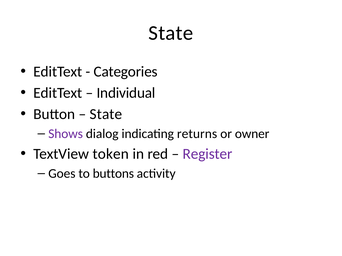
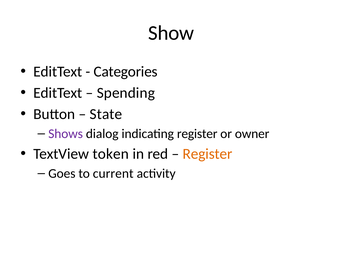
State at (171, 33): State -> Show
Individual: Individual -> Spending
indicating returns: returns -> register
Register at (208, 154) colour: purple -> orange
buttons: buttons -> current
